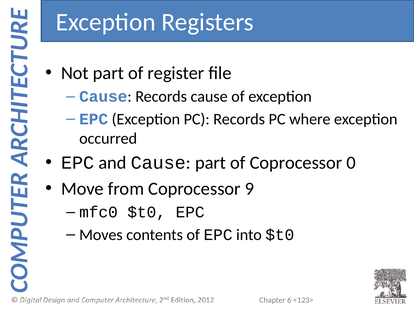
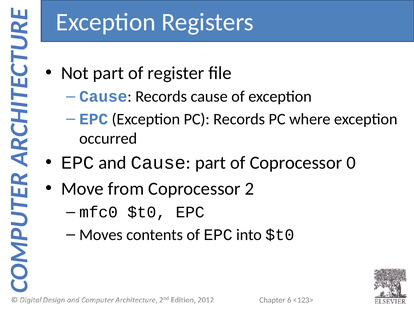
9: 9 -> 2
